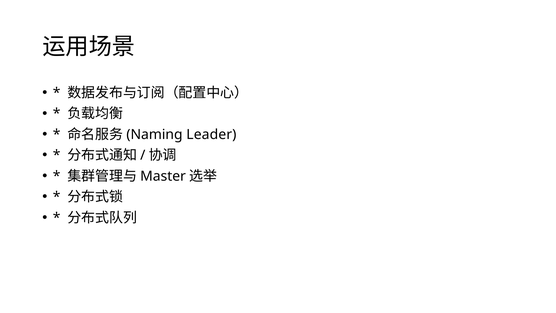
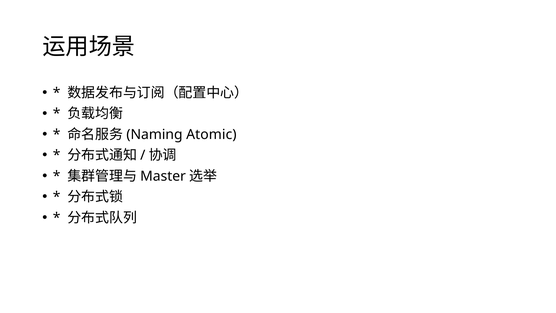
Leader: Leader -> Atomic
